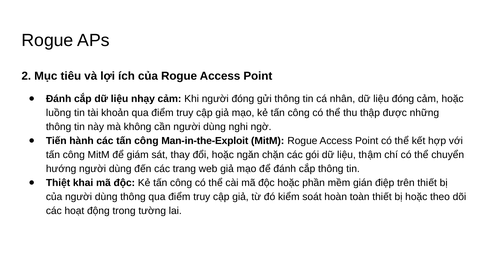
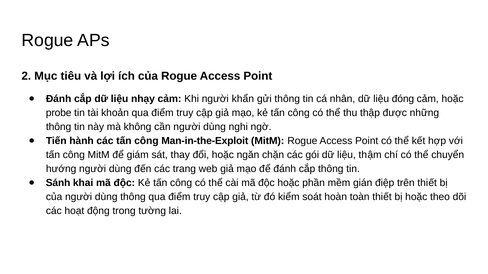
người đóng: đóng -> khẩn
luồng: luồng -> probe
Thiệt: Thiệt -> Sánh
